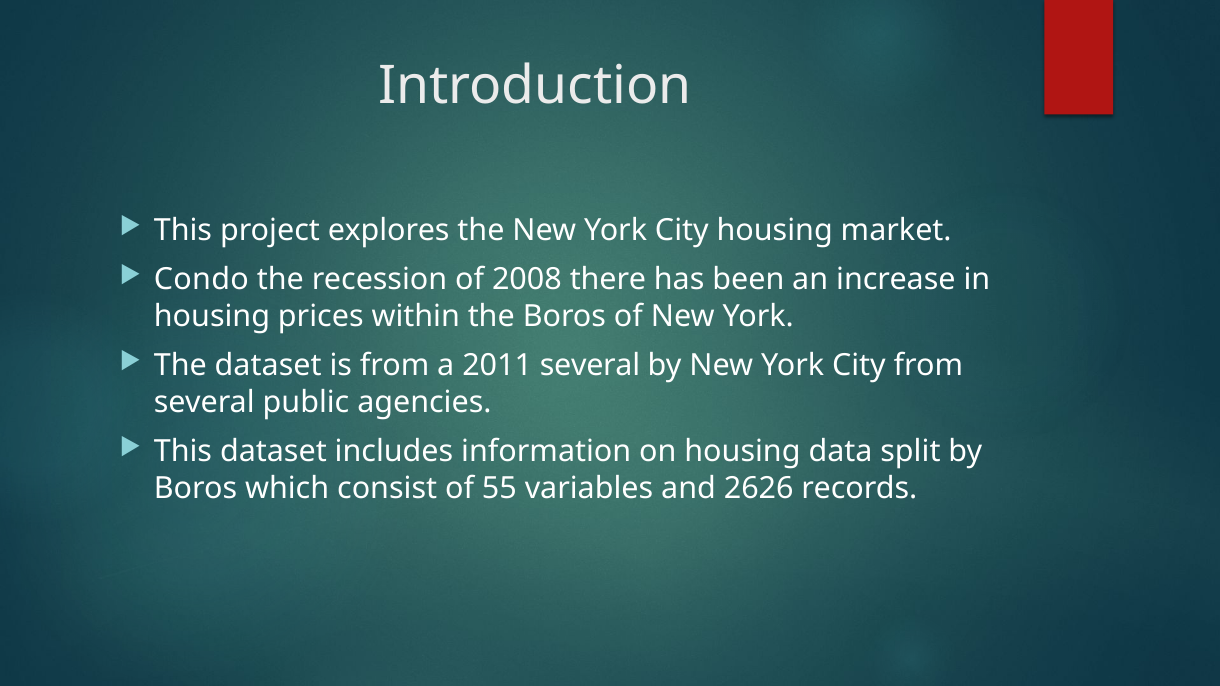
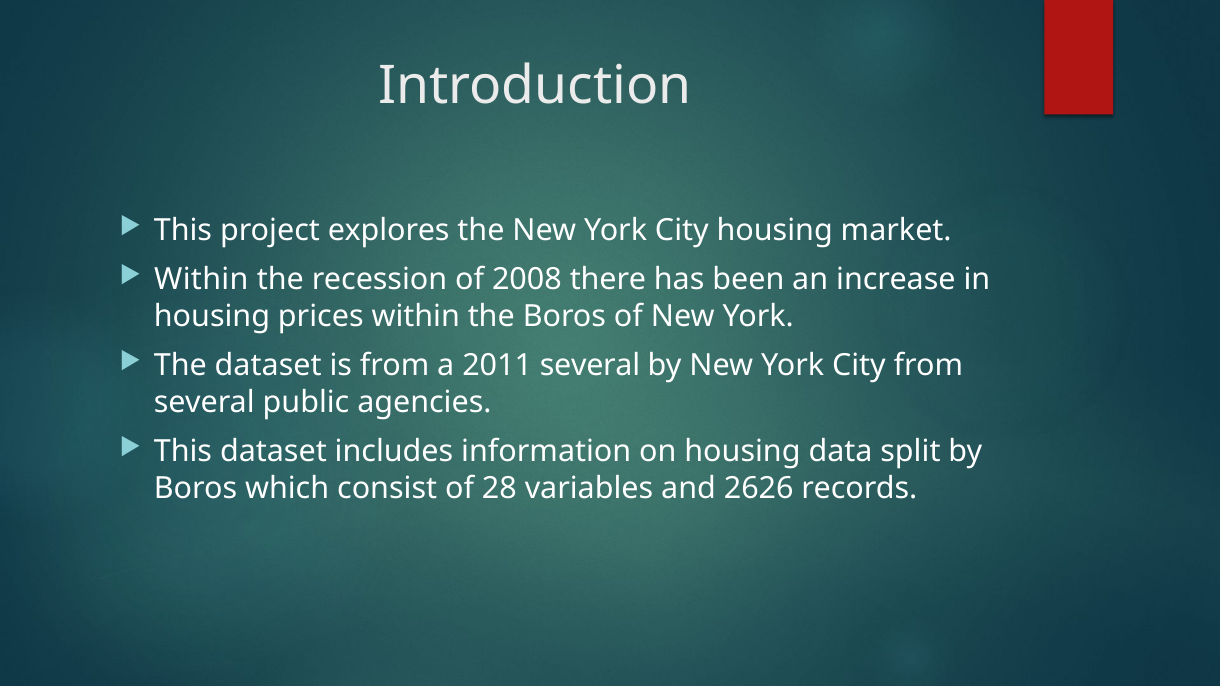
Condo at (201, 280): Condo -> Within
55: 55 -> 28
